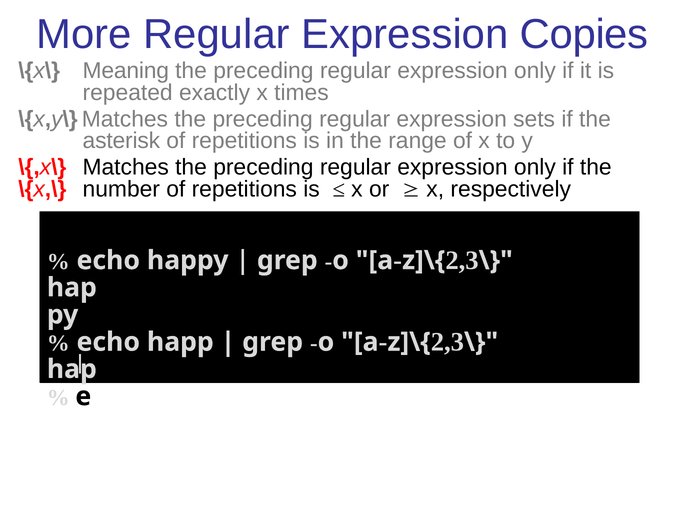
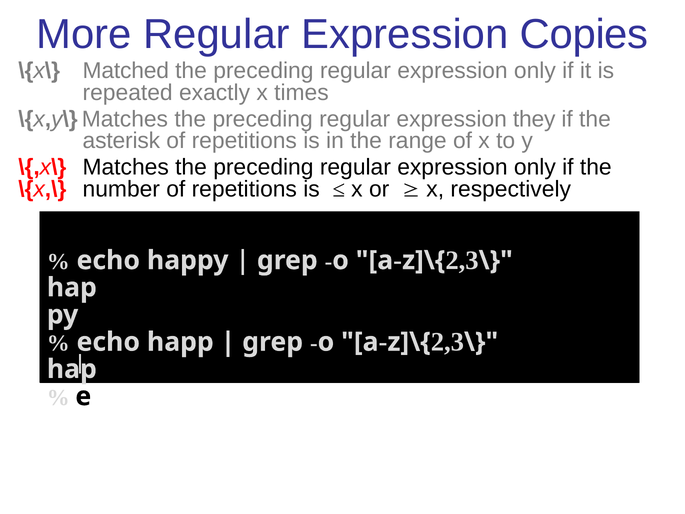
Meaning: Meaning -> Matched
sets: sets -> they
